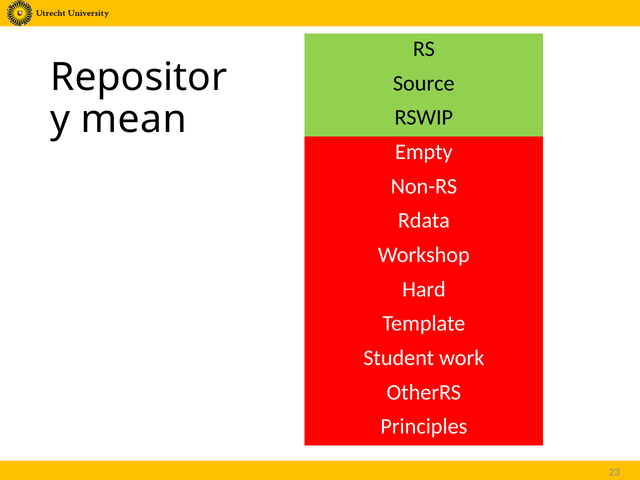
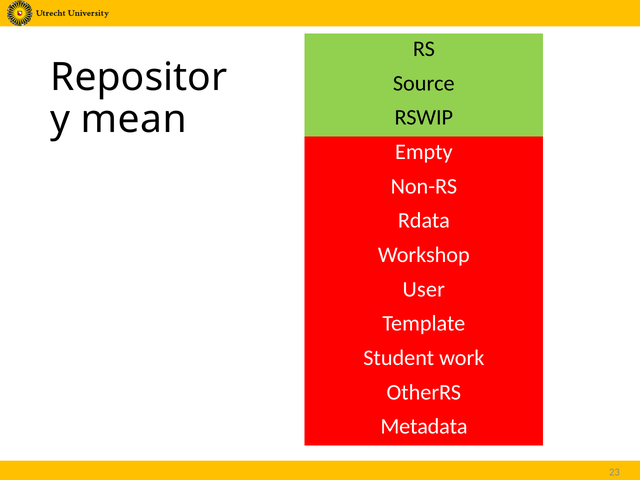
Hard: Hard -> User
Principles: Principles -> Metadata
